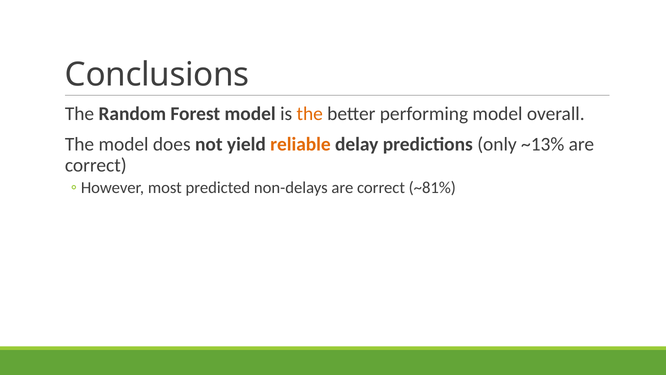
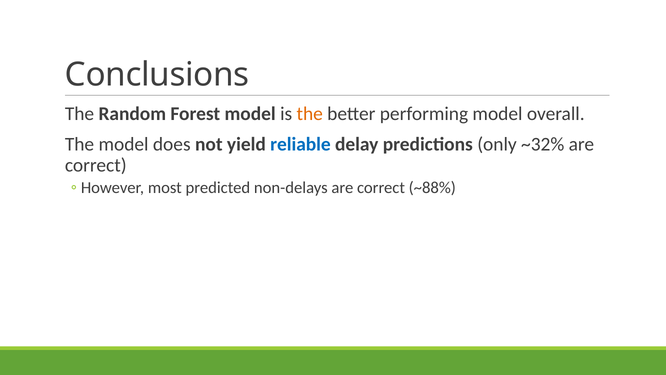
reliable colour: orange -> blue
~13%: ~13% -> ~32%
~81%: ~81% -> ~88%
